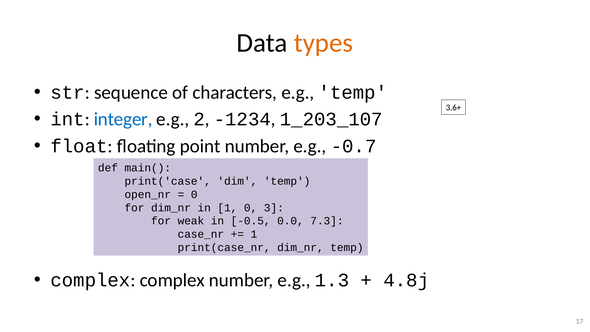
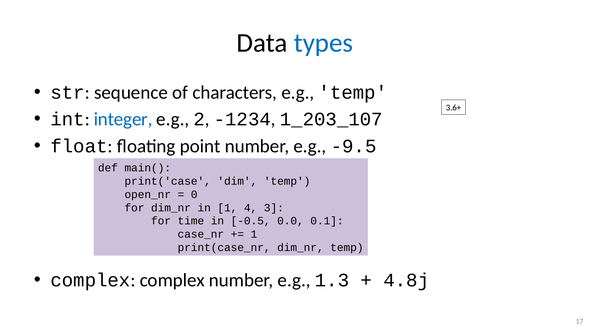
types colour: orange -> blue
-0.7: -0.7 -> -9.5
1 0: 0 -> 4
weak: weak -> time
7.3: 7.3 -> 0.1
